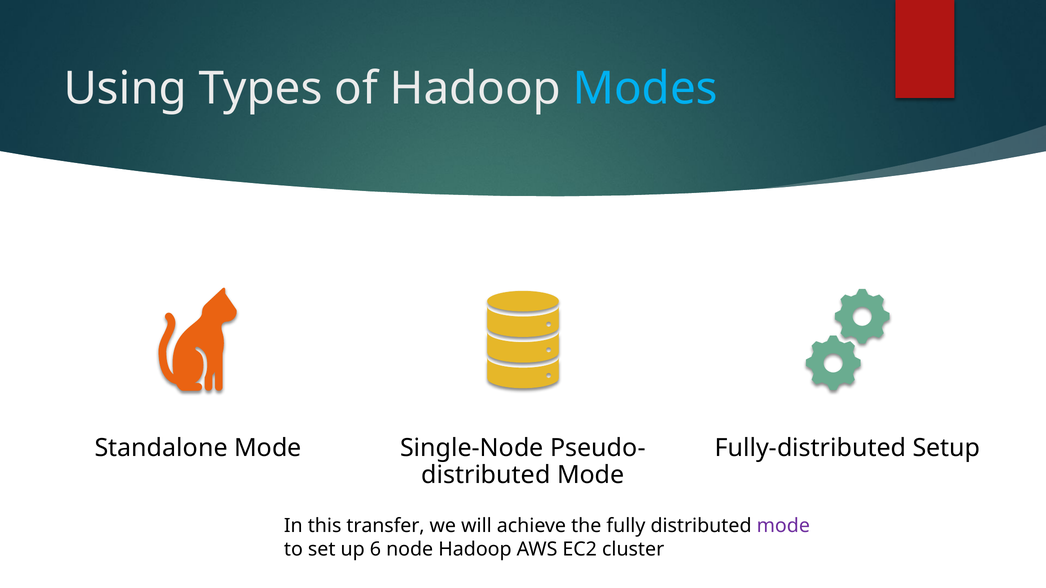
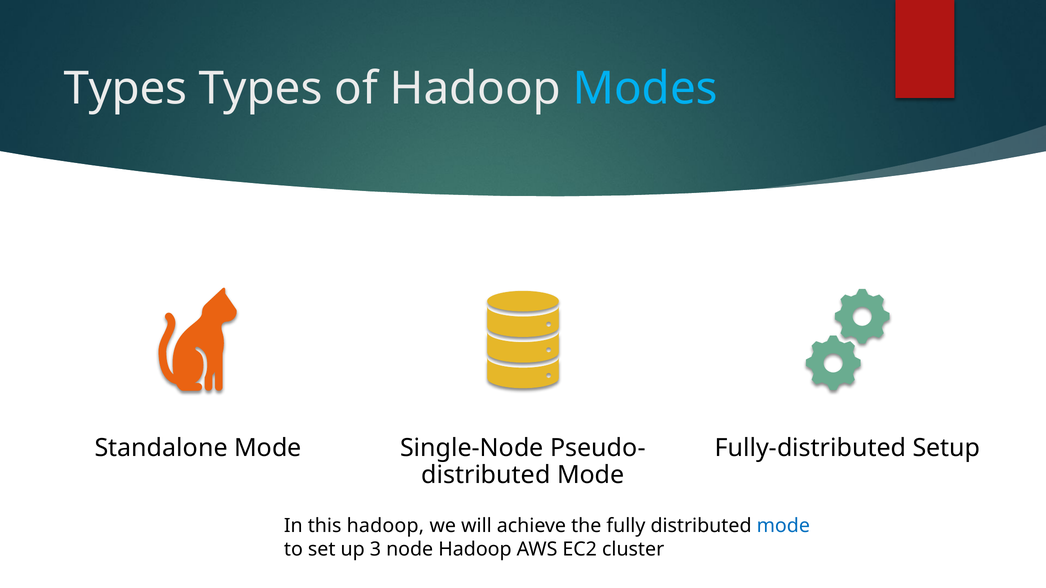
Using at (125, 89): Using -> Types
this transfer: transfer -> hadoop
mode at (783, 526) colour: purple -> blue
6: 6 -> 3
